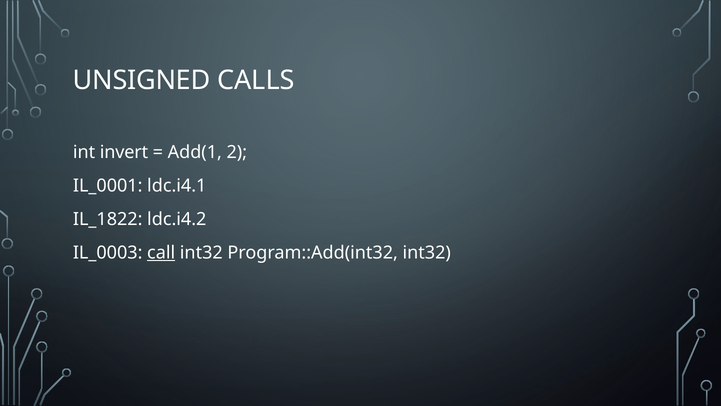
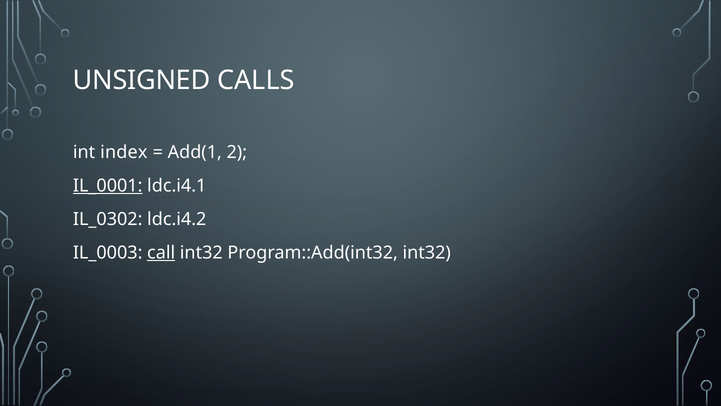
invert: invert -> index
IL_0001 underline: none -> present
IL_1822: IL_1822 -> IL_0302
